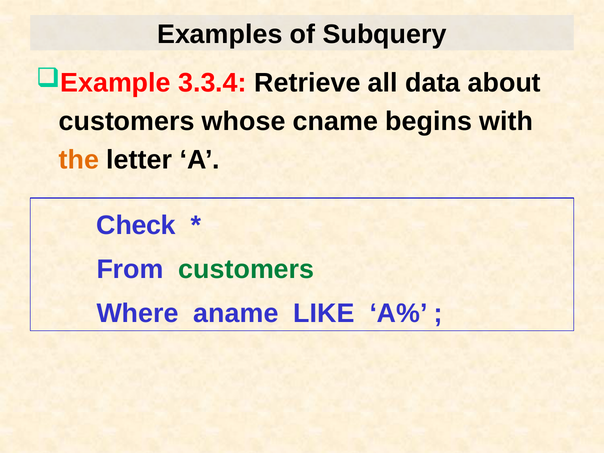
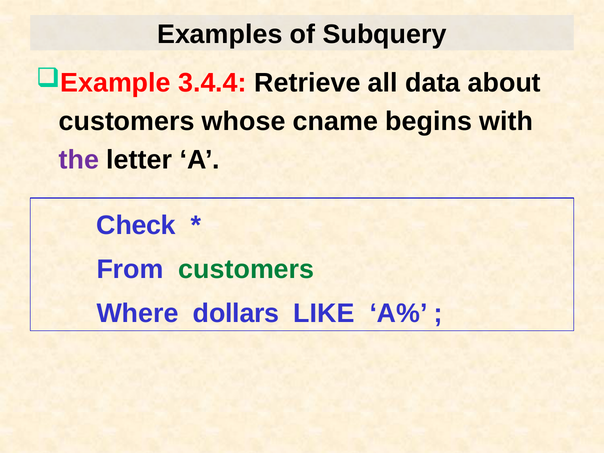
3.3.4: 3.3.4 -> 3.4.4
the colour: orange -> purple
aname: aname -> dollars
